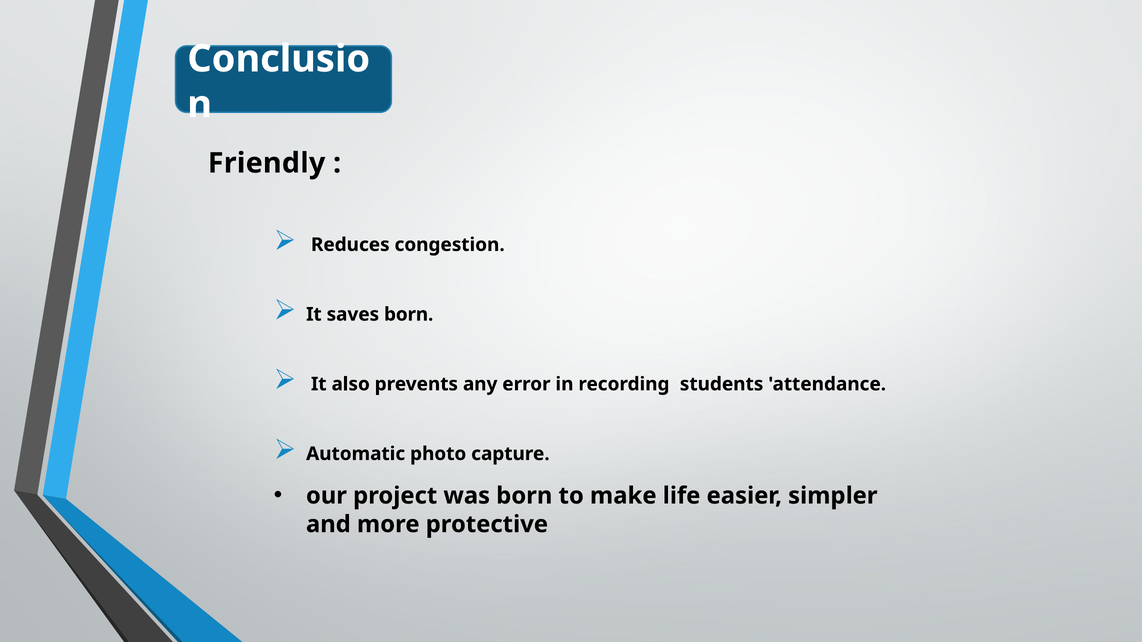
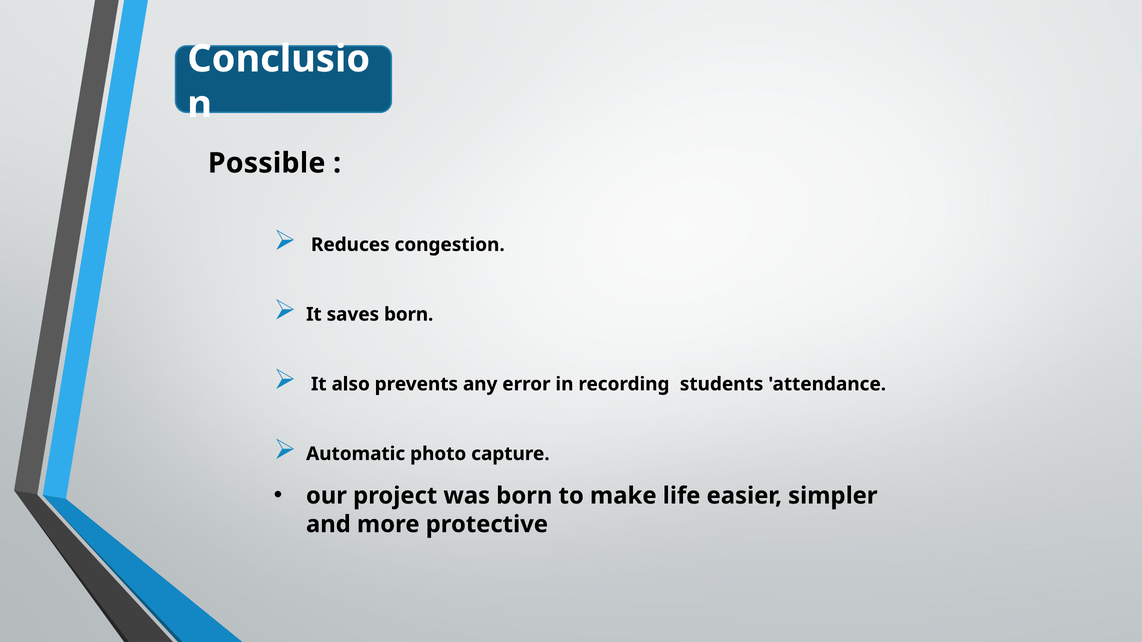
Friendly: Friendly -> Possible
